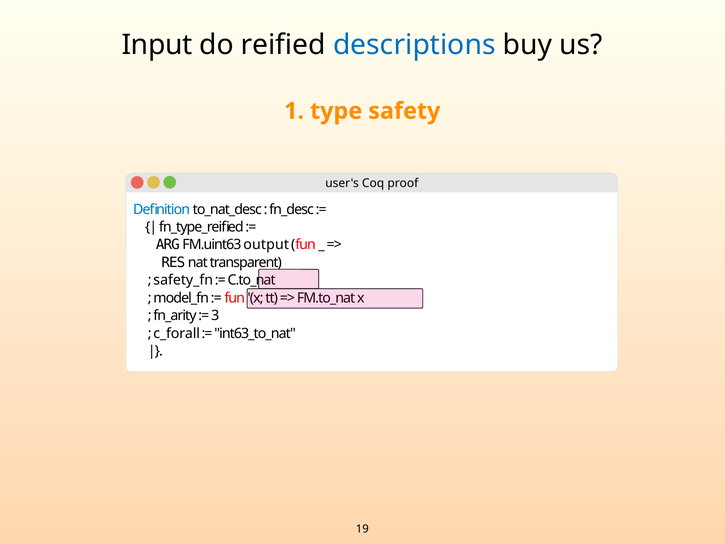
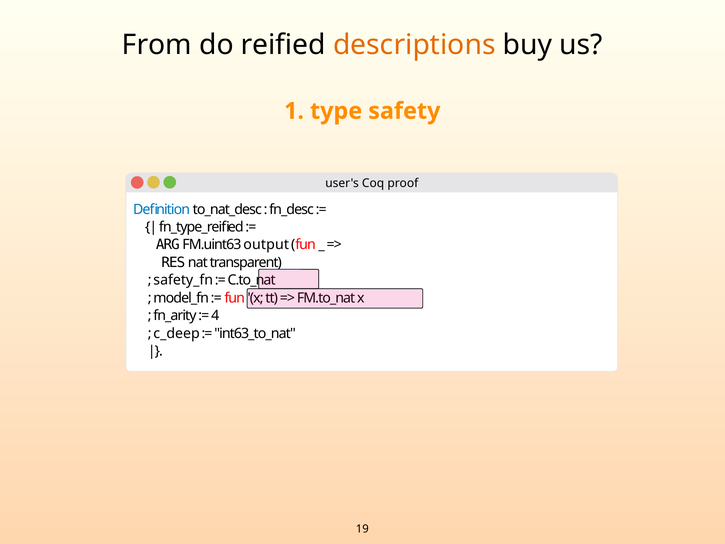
Input: Input -> From
descriptions colour: blue -> orange
3: 3 -> 4
c_forall: c_forall -> c_deep
